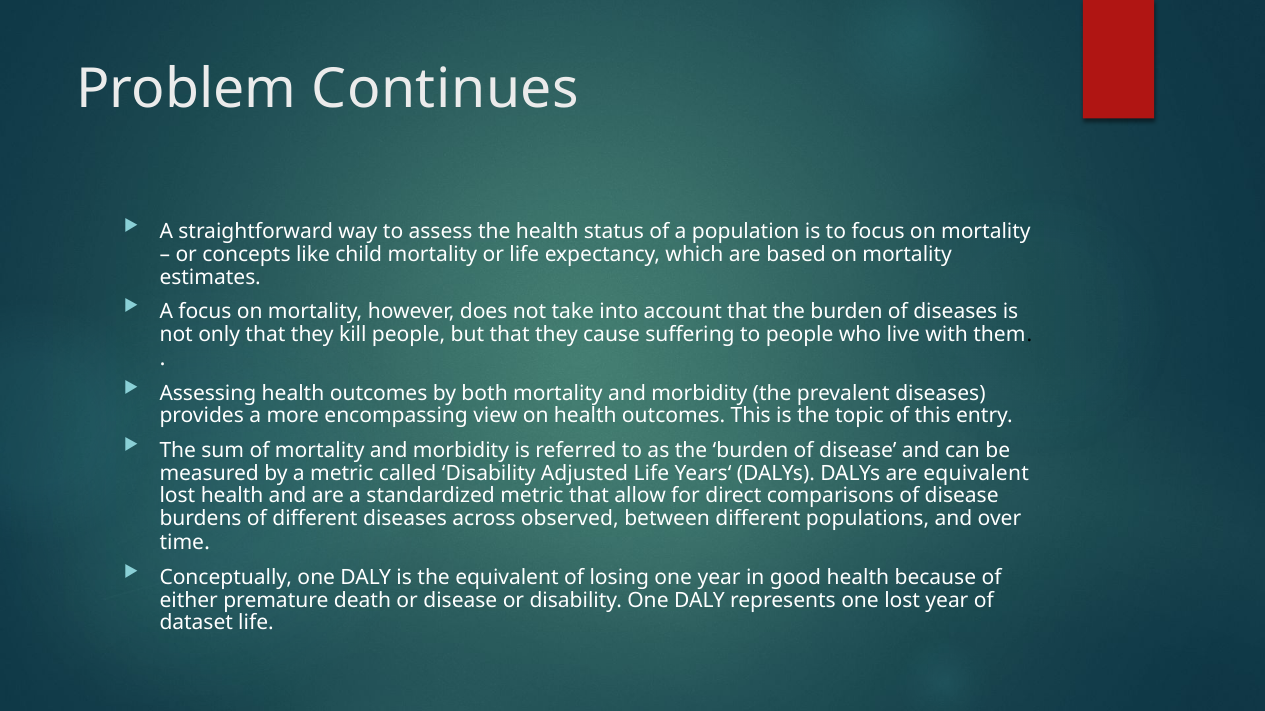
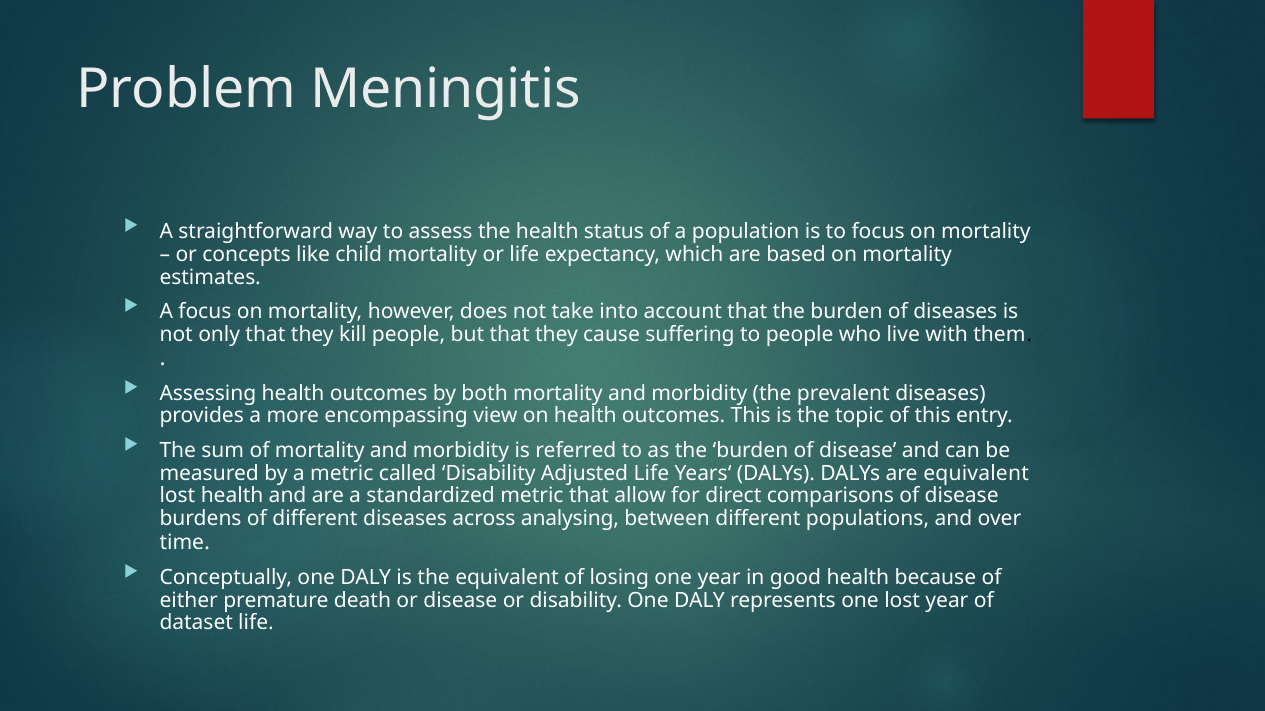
Continues: Continues -> Meningitis
observed: observed -> analysing
